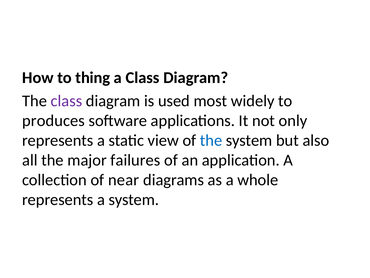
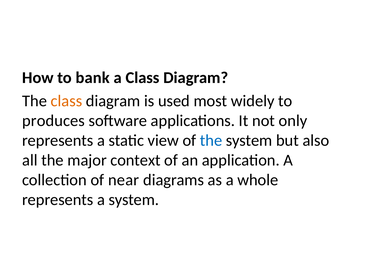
thing: thing -> bank
class at (66, 101) colour: purple -> orange
failures: failures -> context
